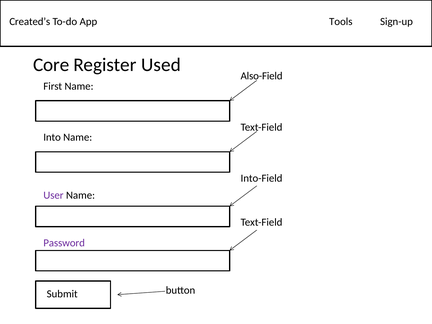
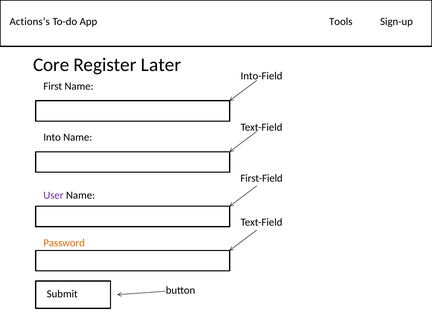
Created’s: Created’s -> Actions’s
Used: Used -> Later
Also-Field: Also-Field -> Into-Field
Into-Field: Into-Field -> First-Field
Password colour: purple -> orange
